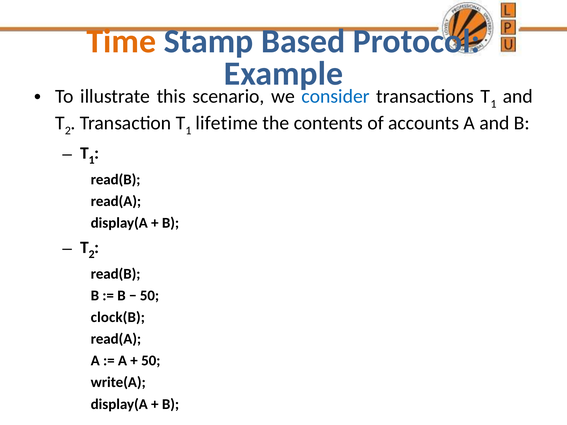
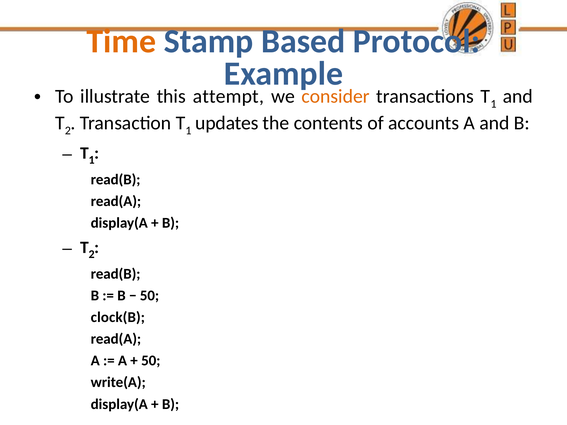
scenario: scenario -> attempt
consider colour: blue -> orange
lifetime: lifetime -> updates
